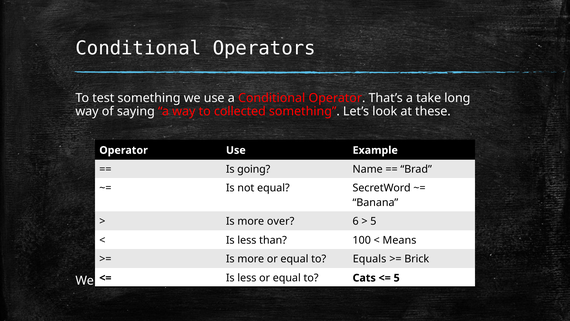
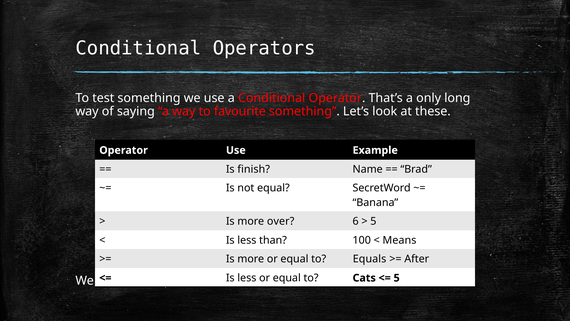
take: take -> only
collected: collected -> favourite
going: going -> finish
Brick: Brick -> After
